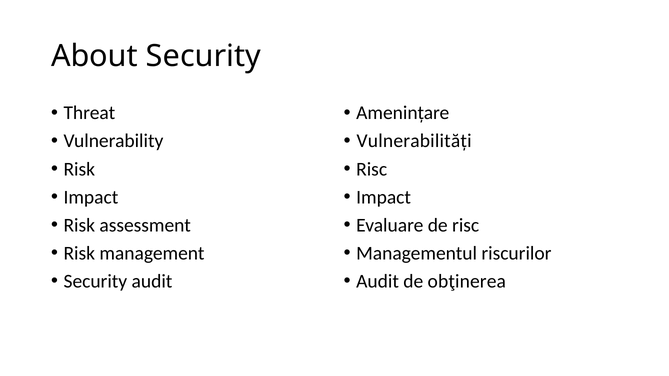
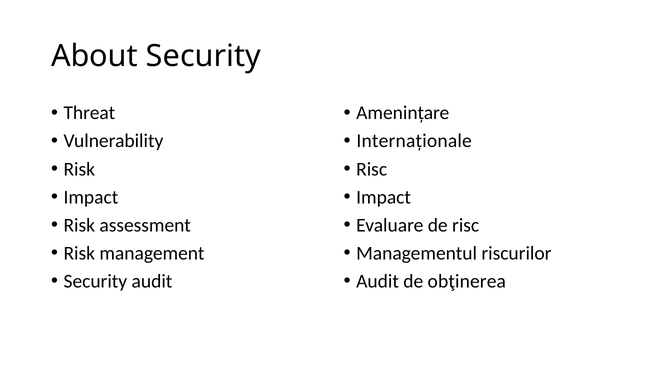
Vulnerabilități: Vulnerabilități -> Internaționale
